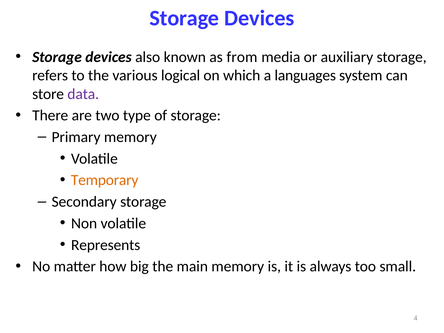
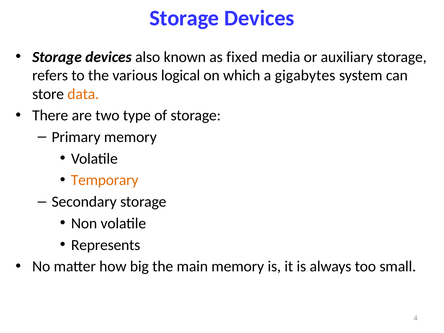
from: from -> fixed
languages: languages -> gigabytes
data colour: purple -> orange
